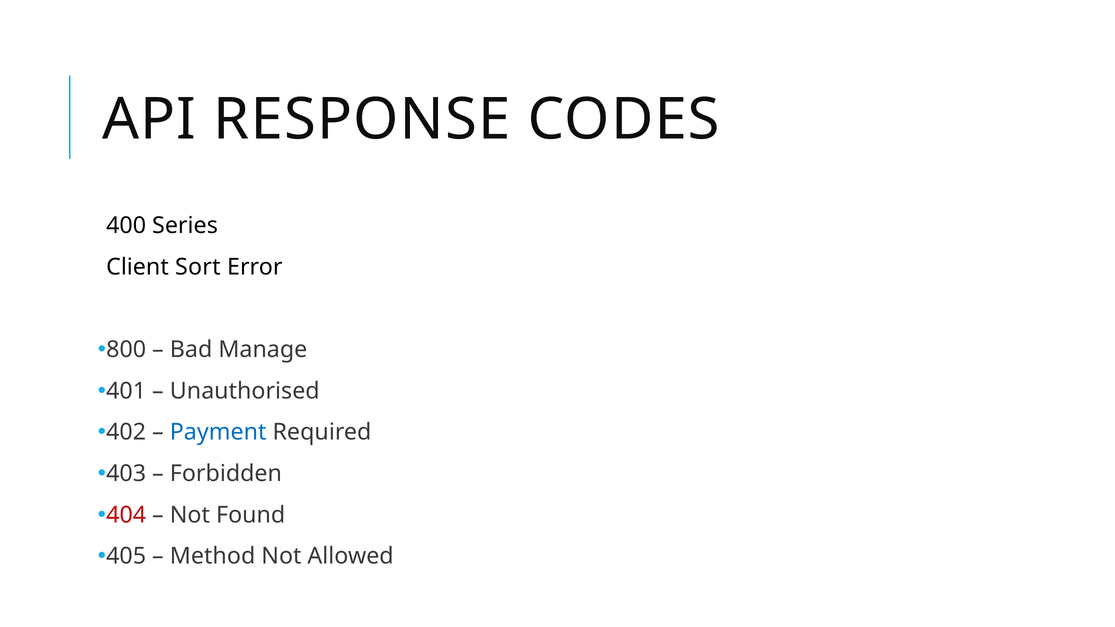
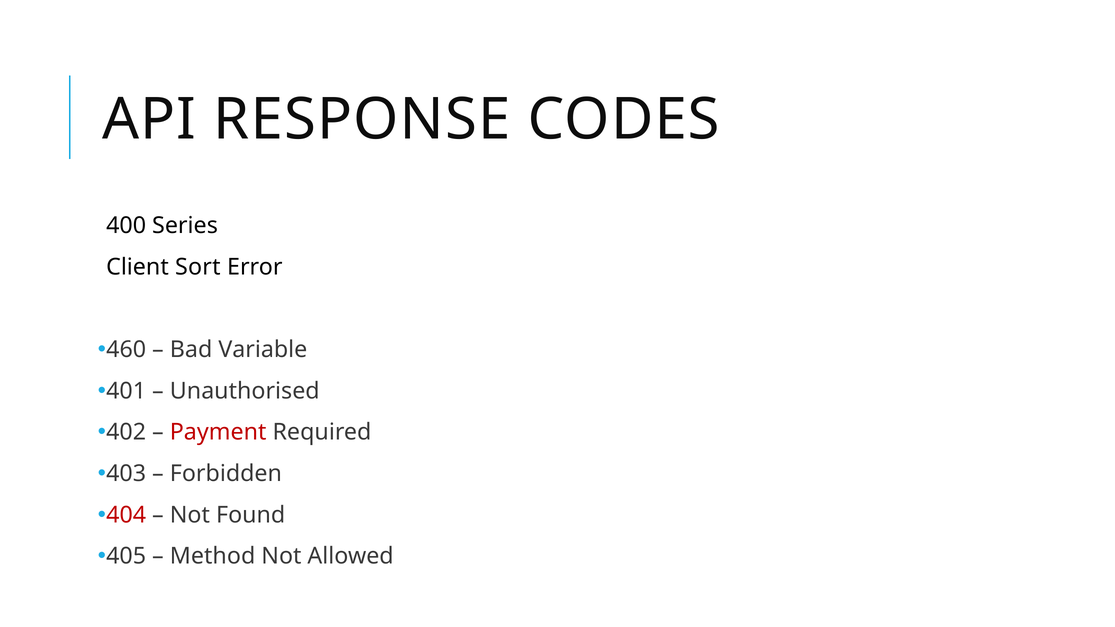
800: 800 -> 460
Manage: Manage -> Variable
Payment colour: blue -> red
